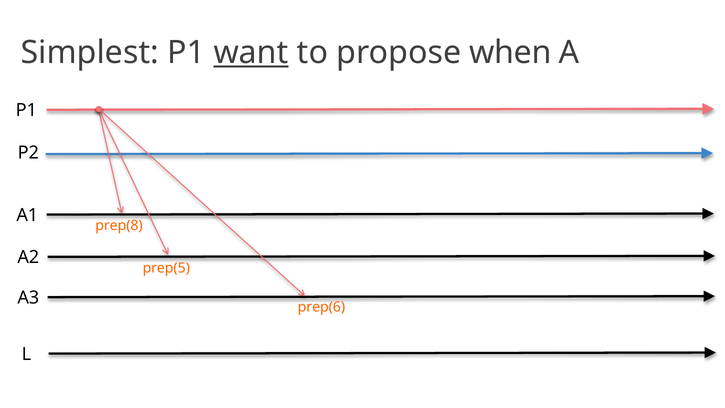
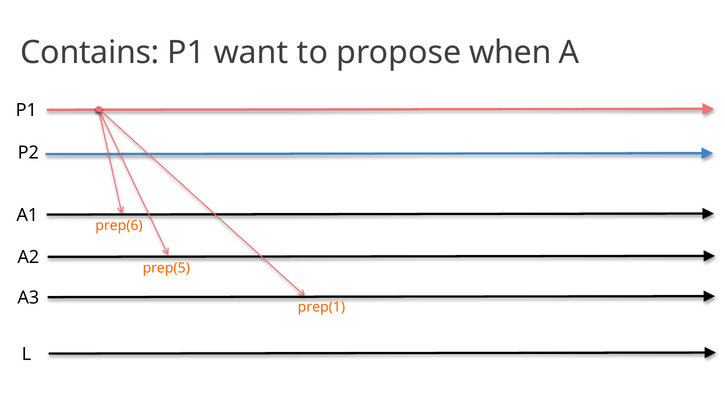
Simplest: Simplest -> Contains
want underline: present -> none
prep(8: prep(8 -> prep(6
prep(6: prep(6 -> prep(1
